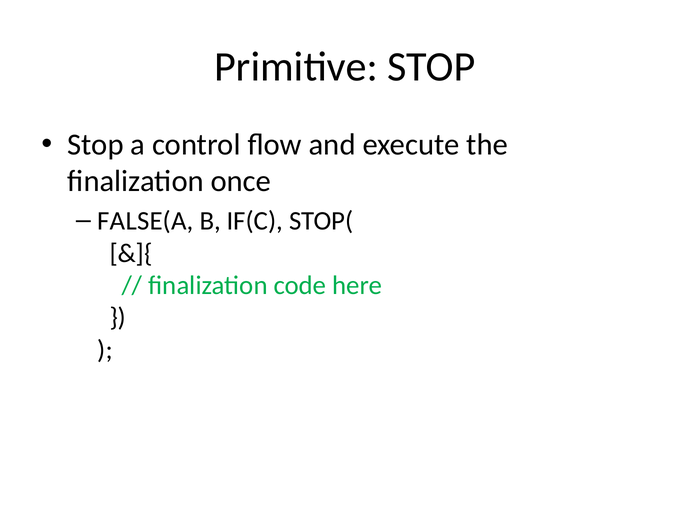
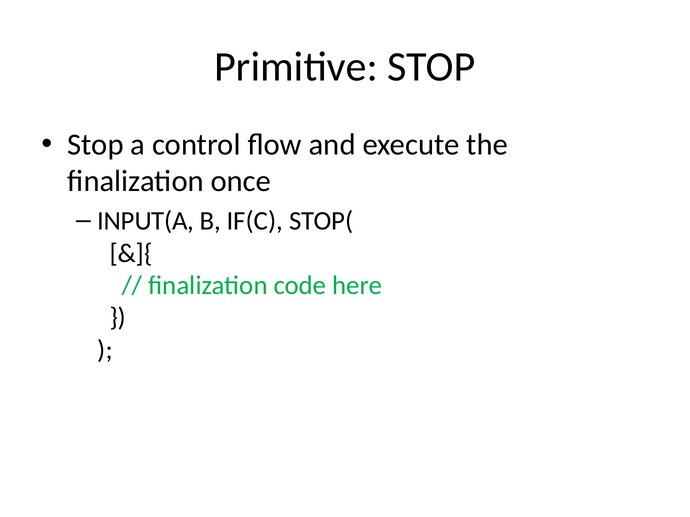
FALSE(A: FALSE(A -> INPUT(A
